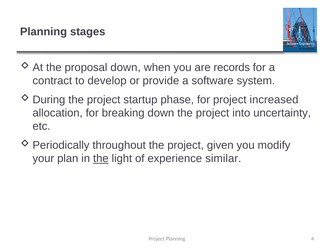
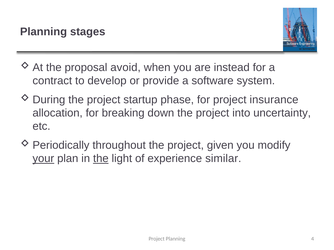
proposal down: down -> avoid
records: records -> instead
increased: increased -> insurance
your underline: none -> present
